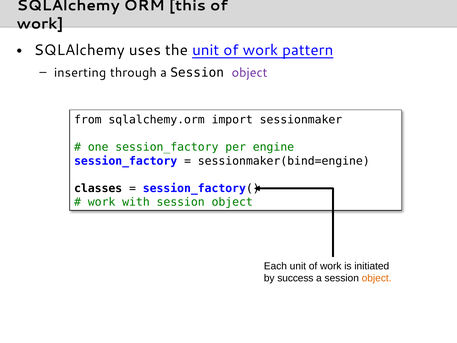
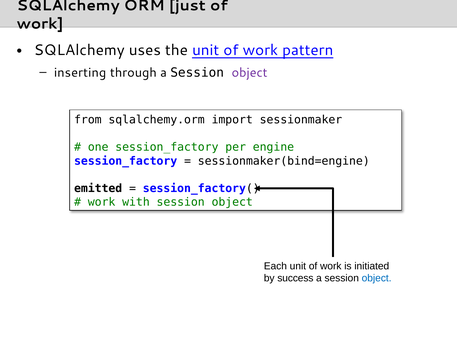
this: this -> just
classes: classes -> emitted
object at (377, 278) colour: orange -> blue
